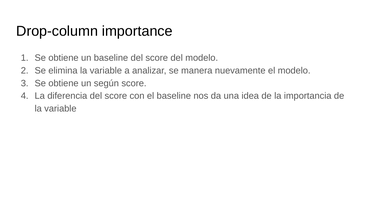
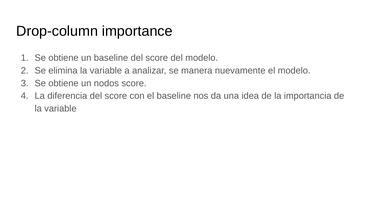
según: según -> nodos
